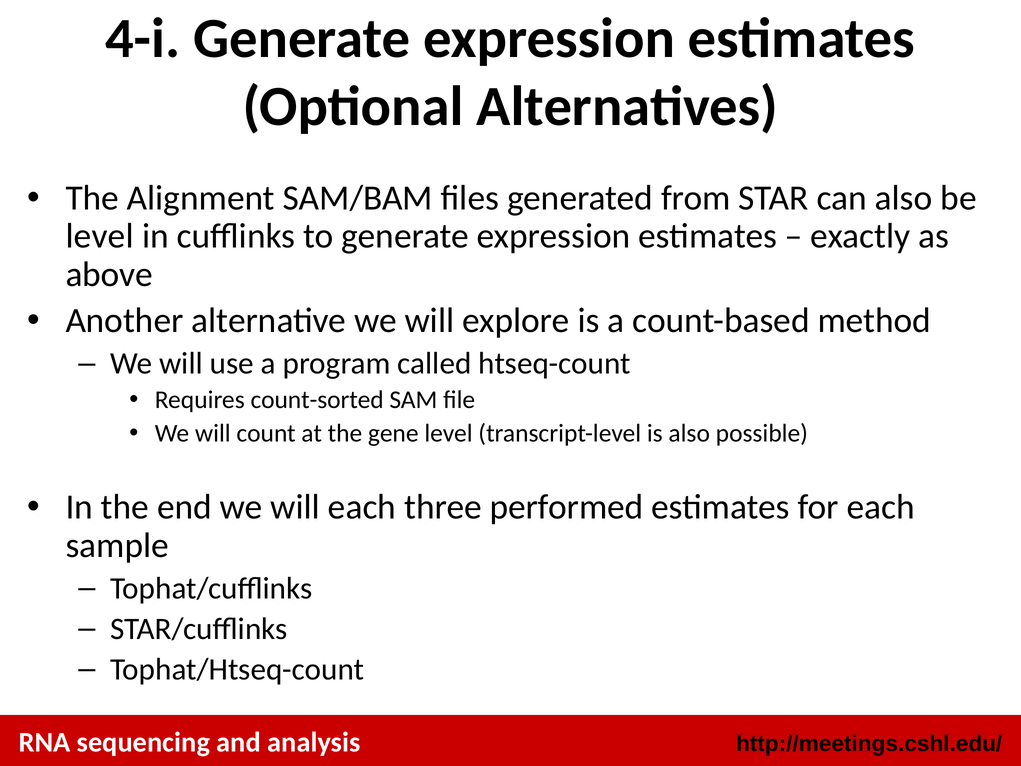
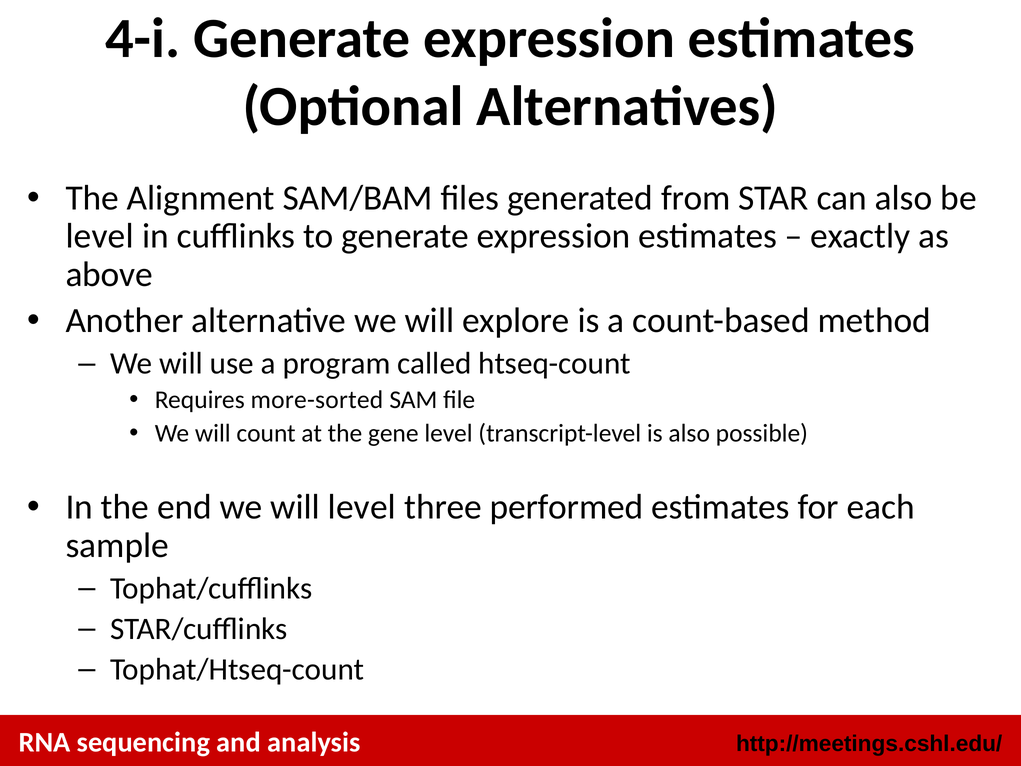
count-sorted: count-sorted -> more-sorted
will each: each -> level
